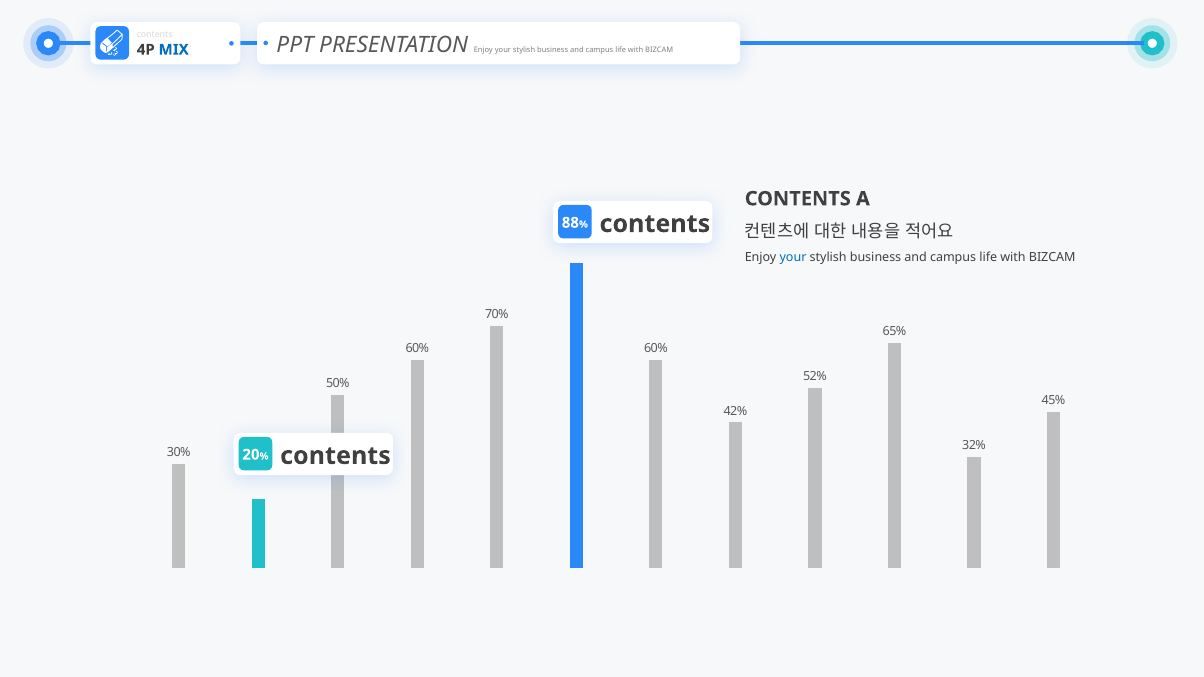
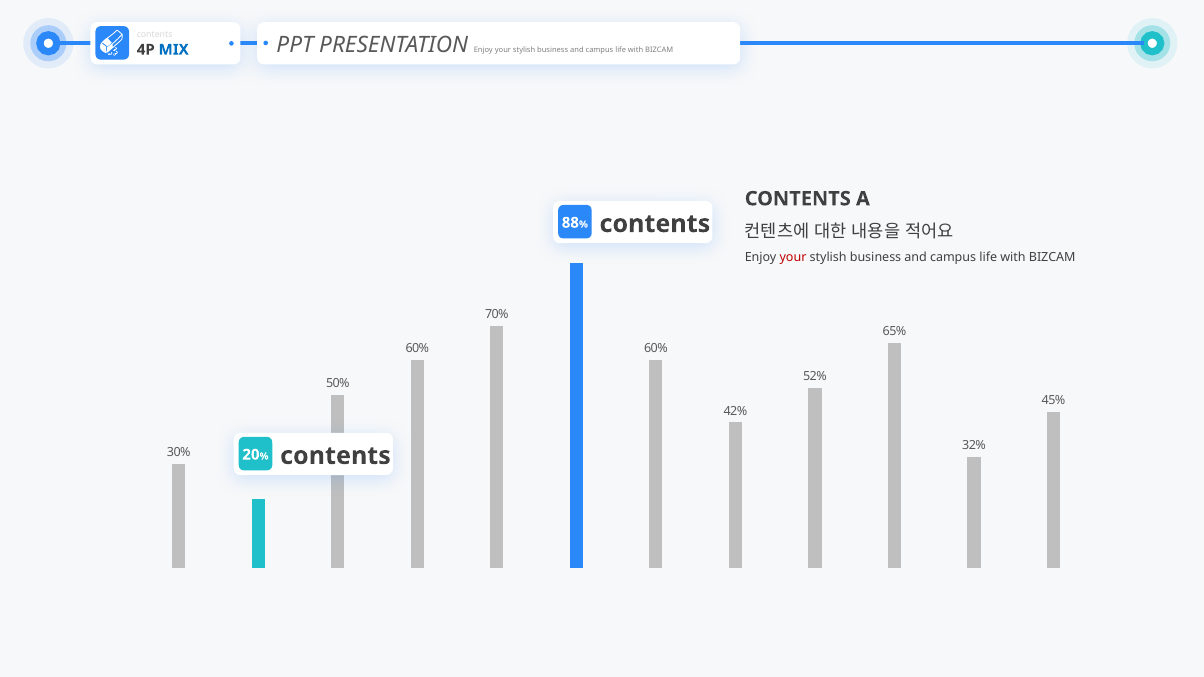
your at (793, 257) colour: blue -> red
